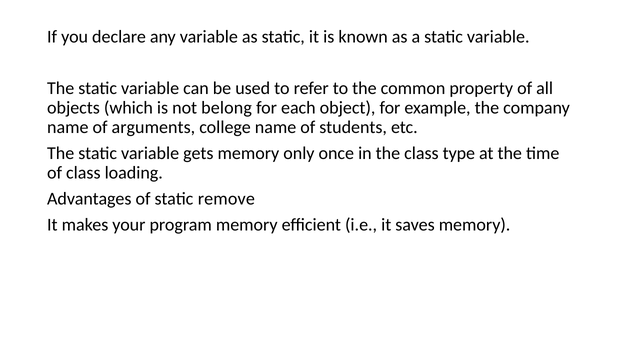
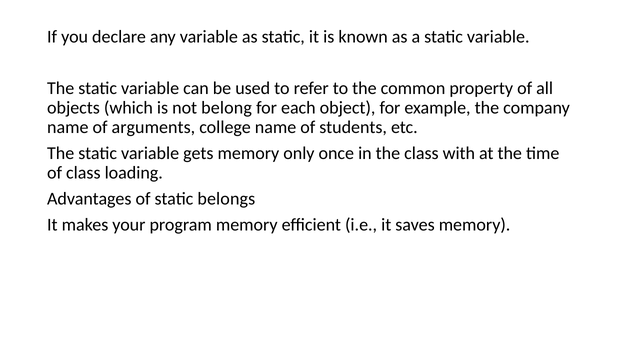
type: type -> with
remove: remove -> belongs
